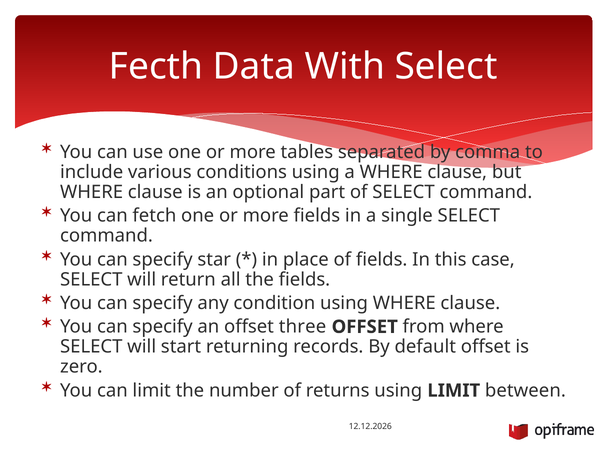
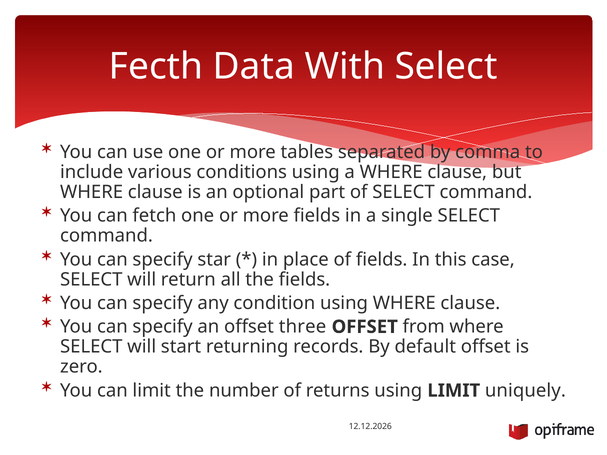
between: between -> uniquely
